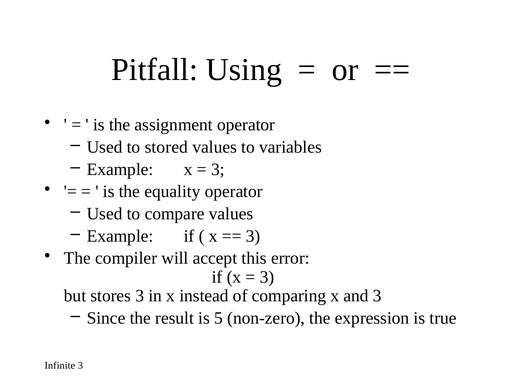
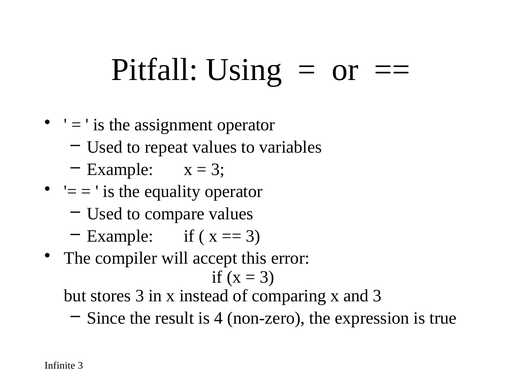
stored: stored -> repeat
5: 5 -> 4
